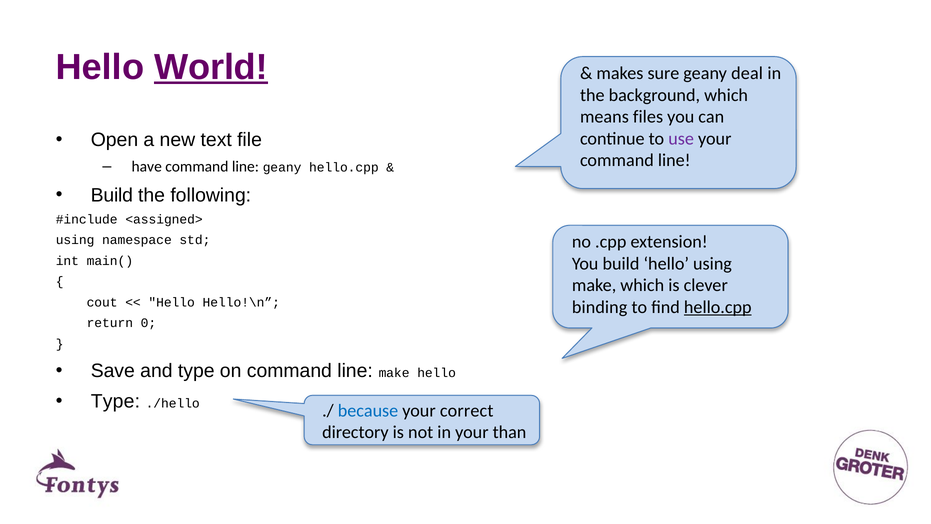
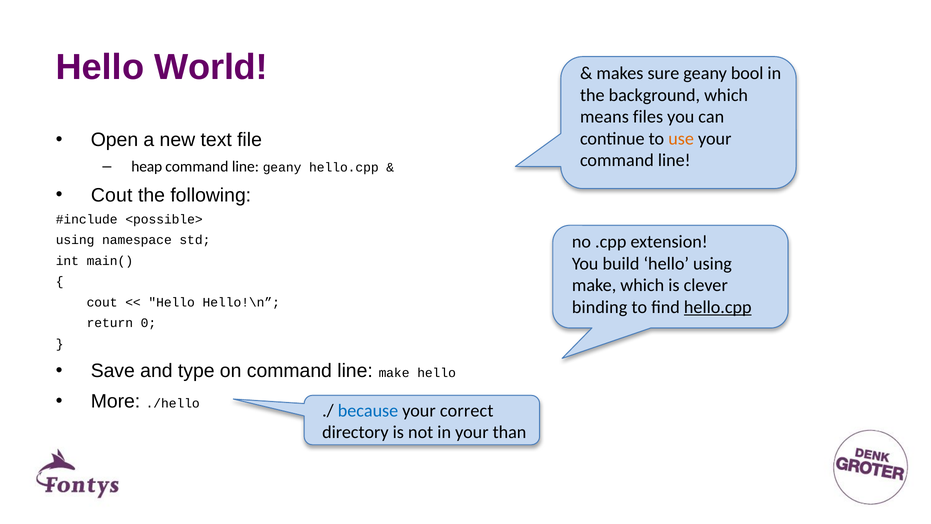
World underline: present -> none
deal: deal -> bool
use colour: purple -> orange
have: have -> heap
Build at (112, 195): Build -> Cout
<assigned>: <assigned> -> <possible>
Type at (115, 401): Type -> More
